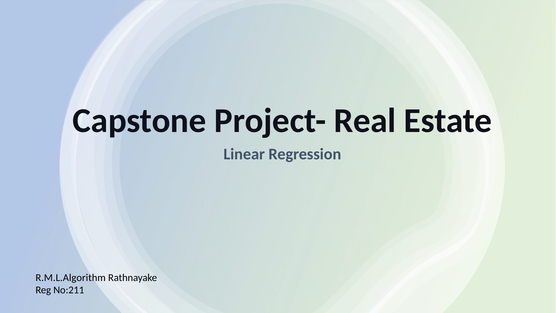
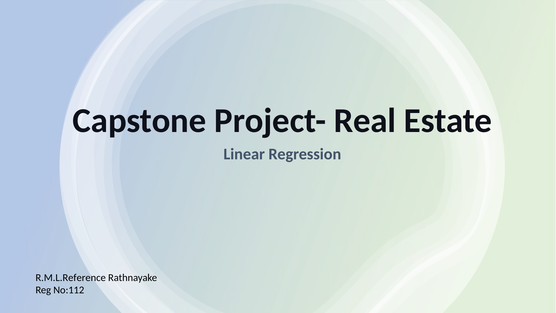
R.M.L.Algorithm: R.M.L.Algorithm -> R.M.L.Reference
No:211: No:211 -> No:112
